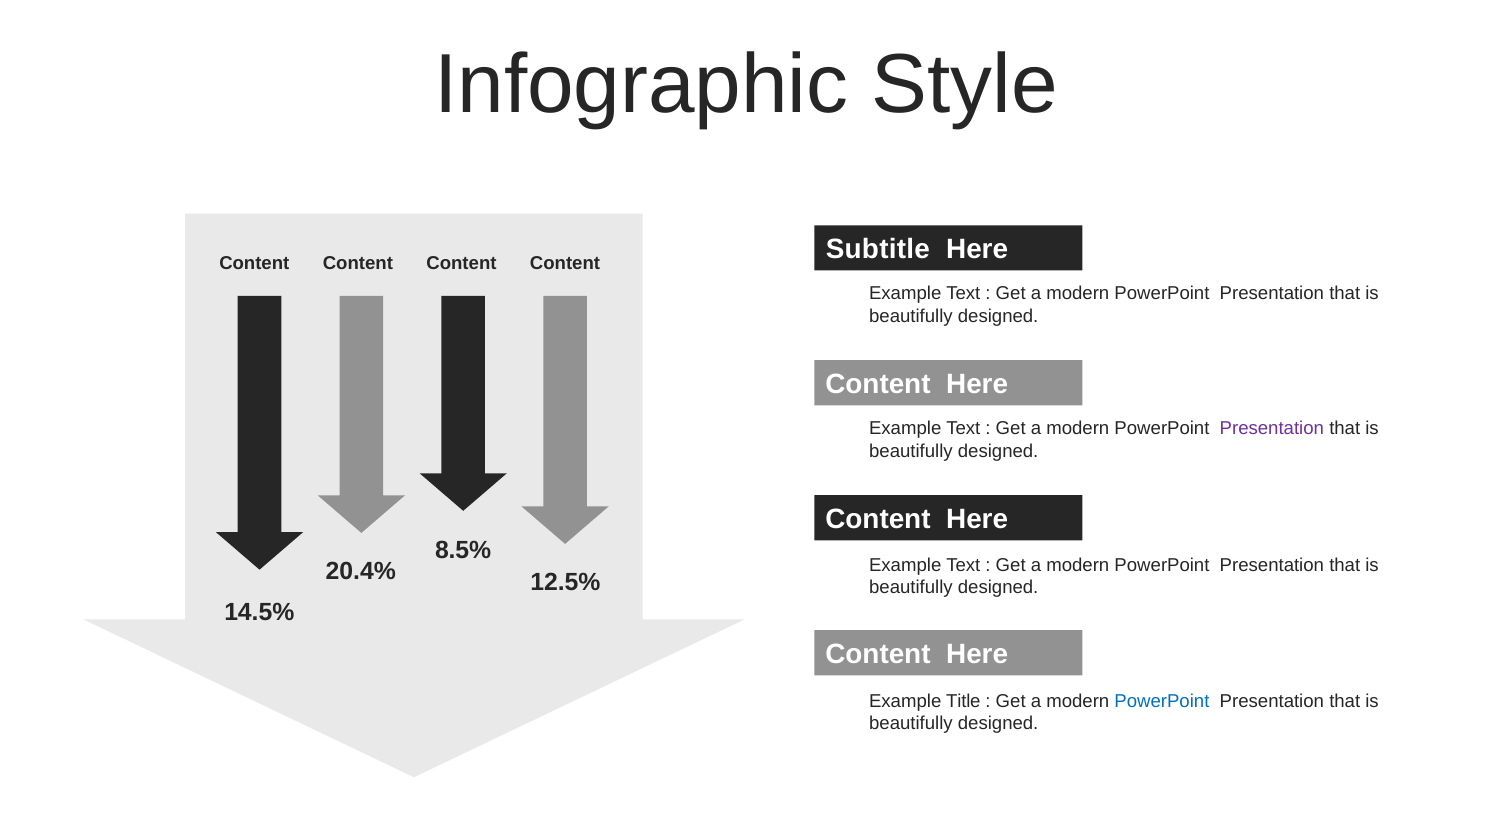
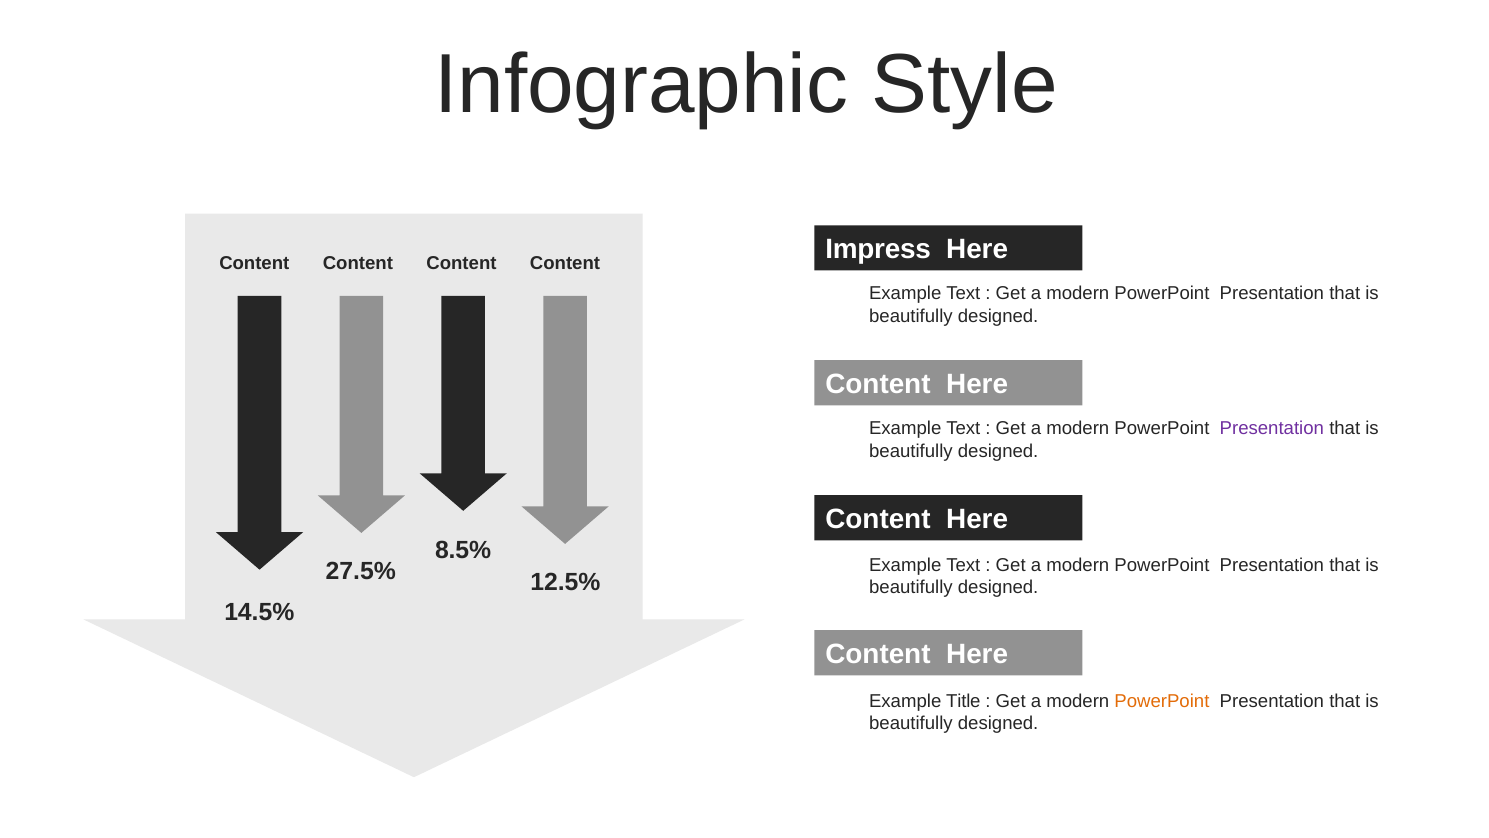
Subtitle: Subtitle -> Impress
20.4%: 20.4% -> 27.5%
PowerPoint at (1162, 701) colour: blue -> orange
